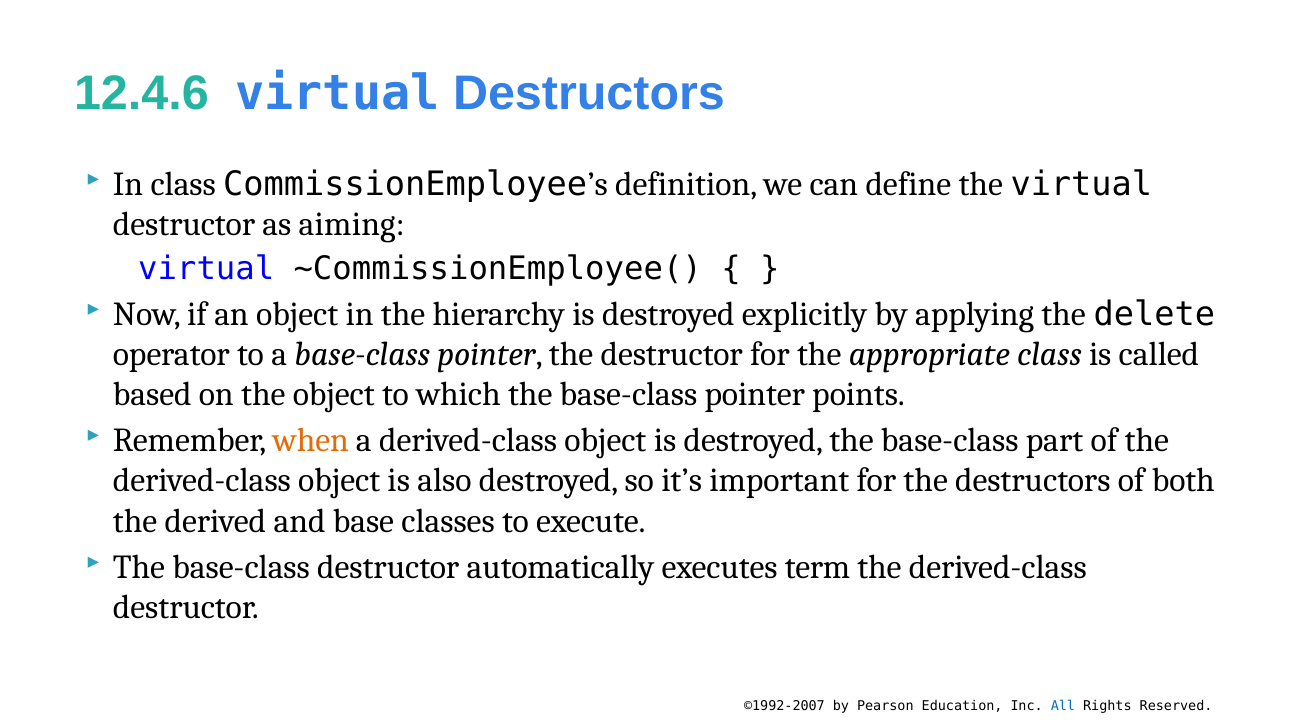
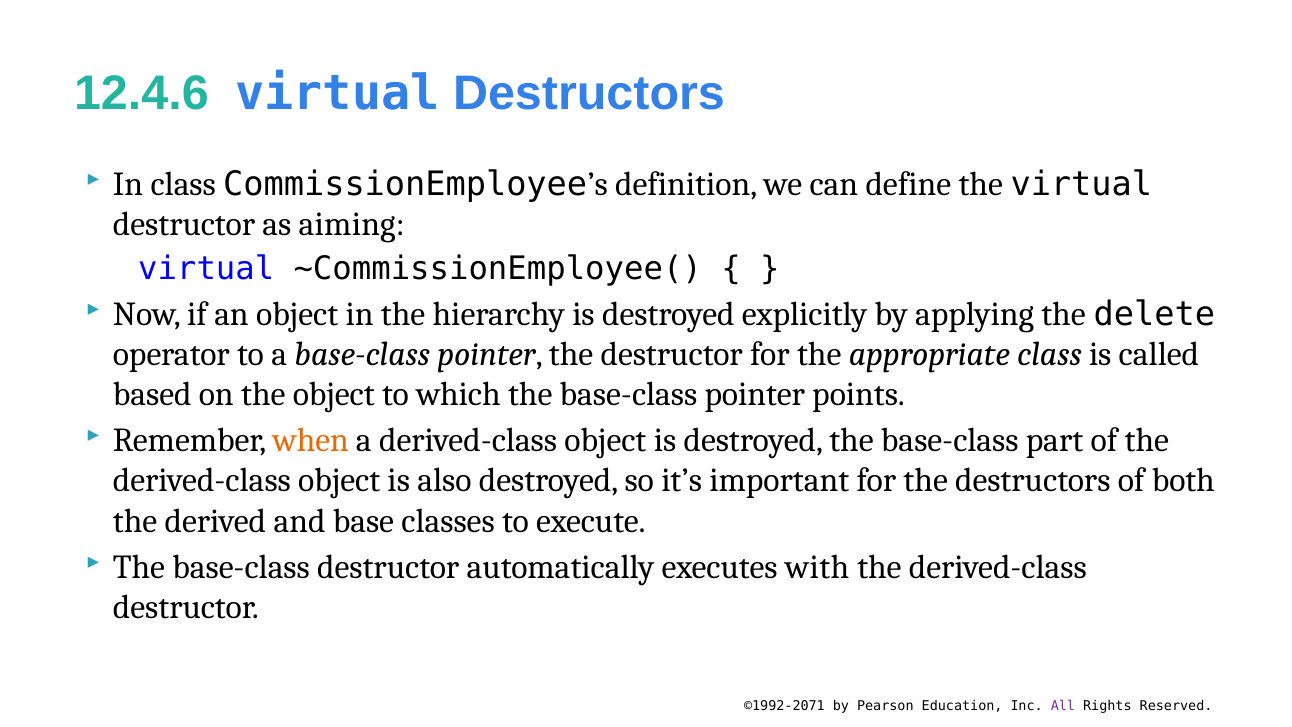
term: term -> with
©1992-2007: ©1992-2007 -> ©1992-2071
All colour: blue -> purple
